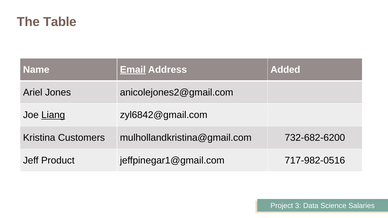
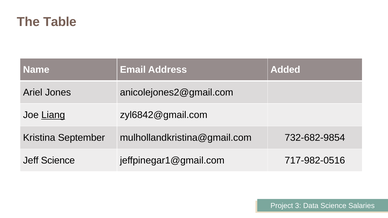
Email underline: present -> none
Customers: Customers -> September
732-682-6200: 732-682-6200 -> 732-682-9854
Jeff Product: Product -> Science
